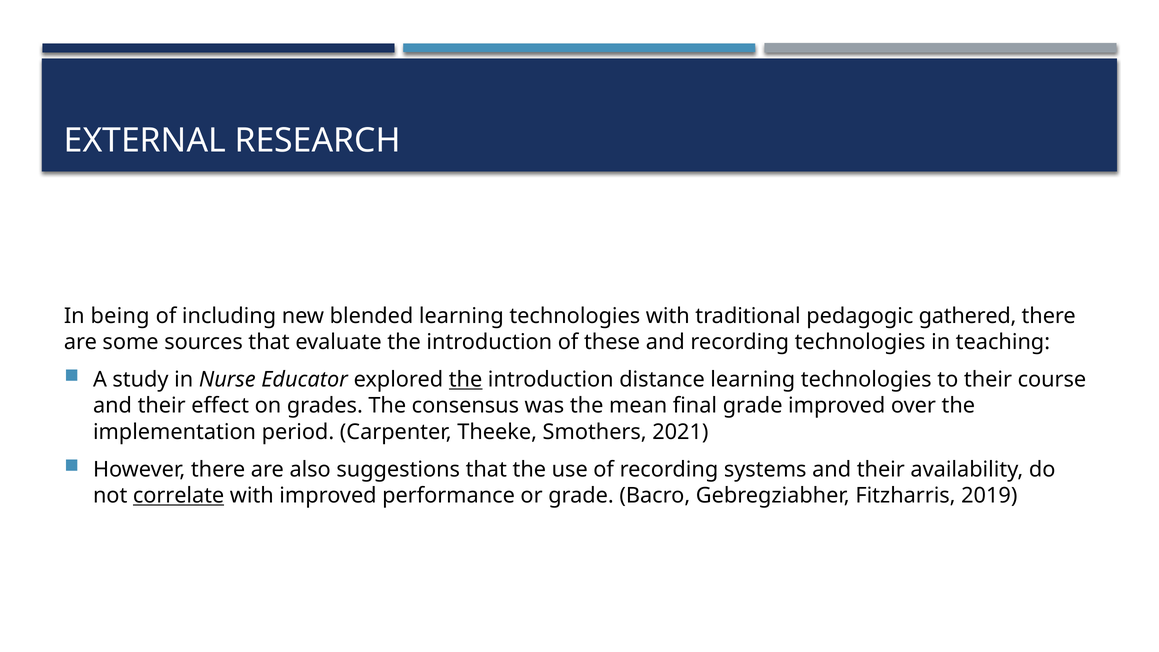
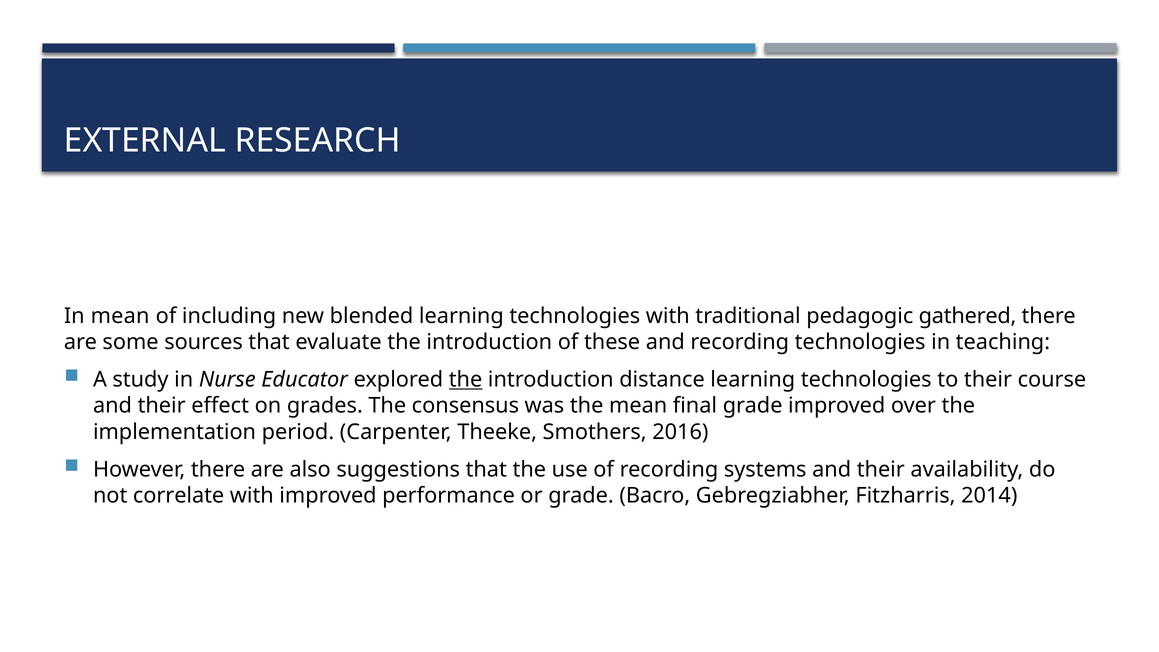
In being: being -> mean
2021: 2021 -> 2016
correlate underline: present -> none
2019: 2019 -> 2014
